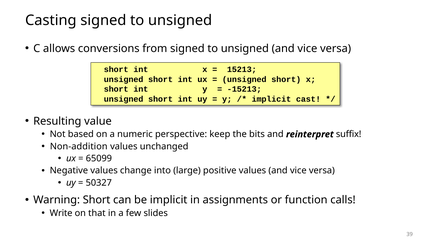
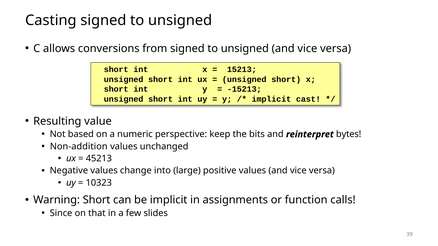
suffix: suffix -> bytes
65099: 65099 -> 45213
50327: 50327 -> 10323
Write: Write -> Since
